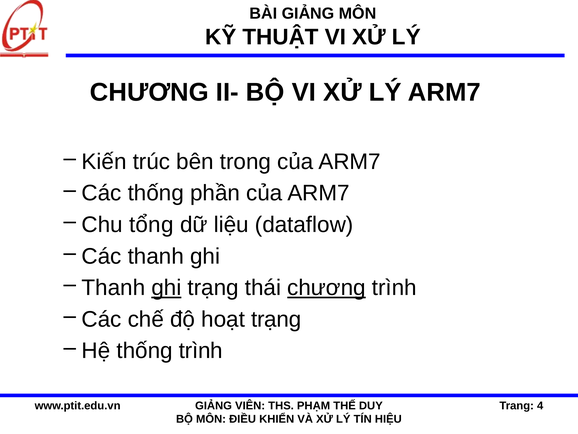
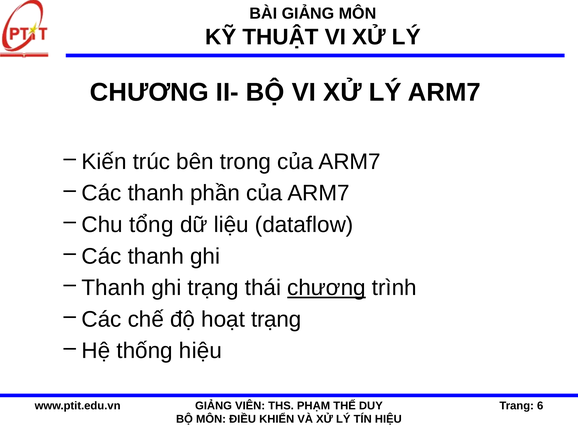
thống at (156, 193): thống -> thanh
ghi at (166, 287) underline: present -> none
thống trình: trình -> hiệu
4: 4 -> 6
